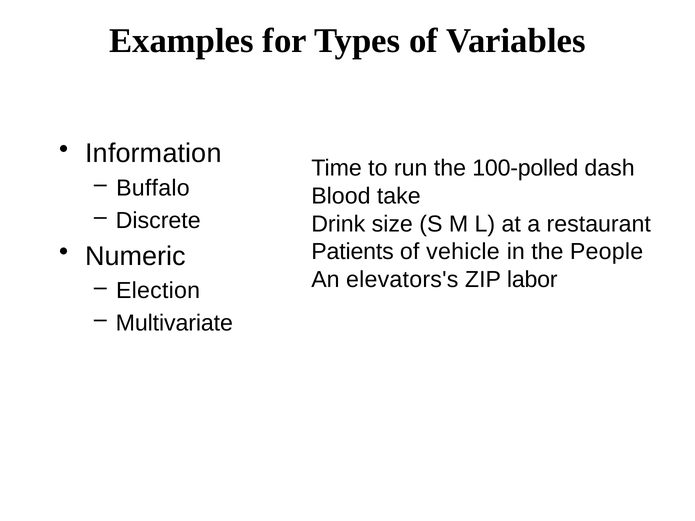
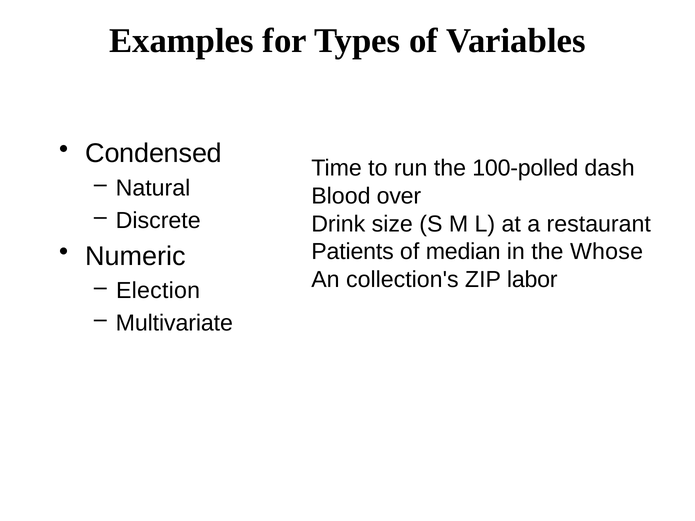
Information: Information -> Condensed
Buffalo: Buffalo -> Natural
take: take -> over
vehicle: vehicle -> median
People: People -> Whose
elevators's: elevators's -> collection's
